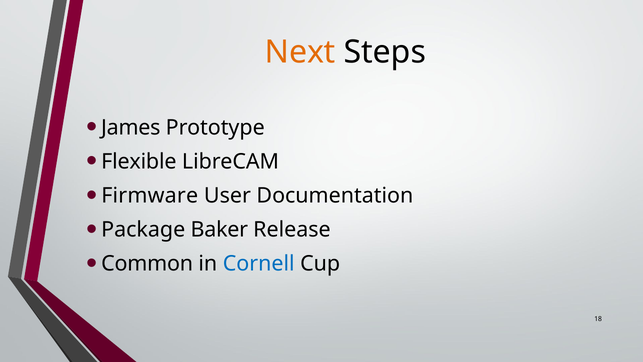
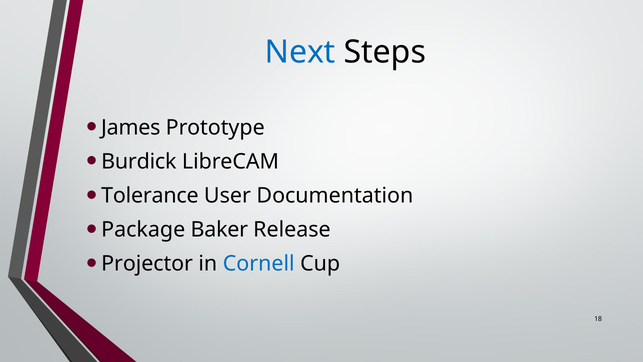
Next colour: orange -> blue
Flexible: Flexible -> Burdick
Firmware: Firmware -> Tolerance
Common: Common -> Projector
